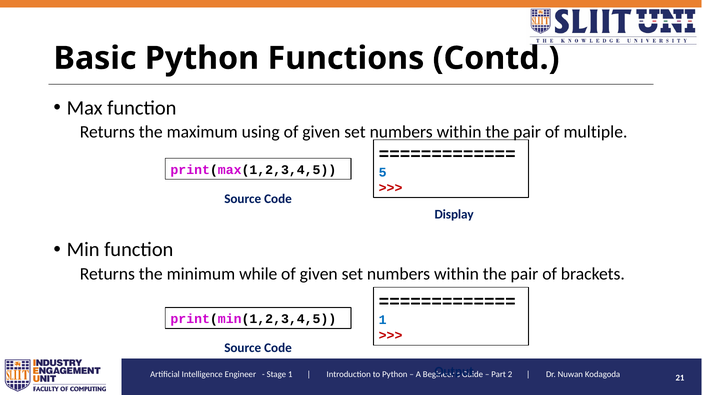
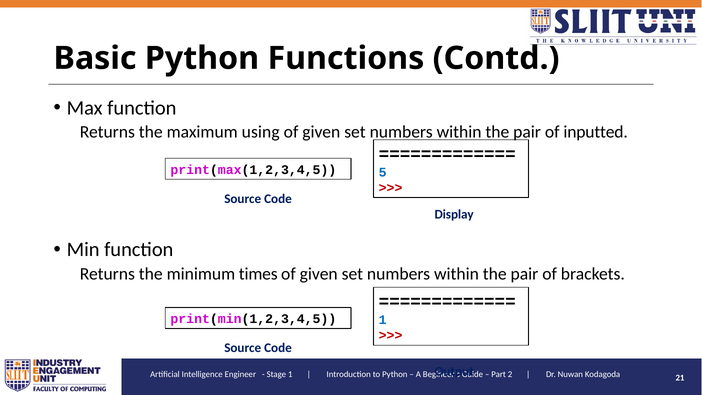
multiple: multiple -> inputted
while: while -> times
